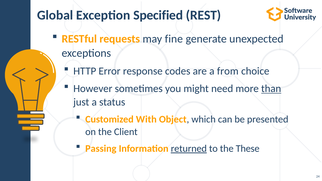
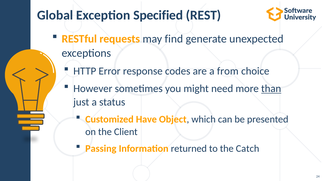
fine: fine -> find
With: With -> Have
returned underline: present -> none
These: These -> Catch
